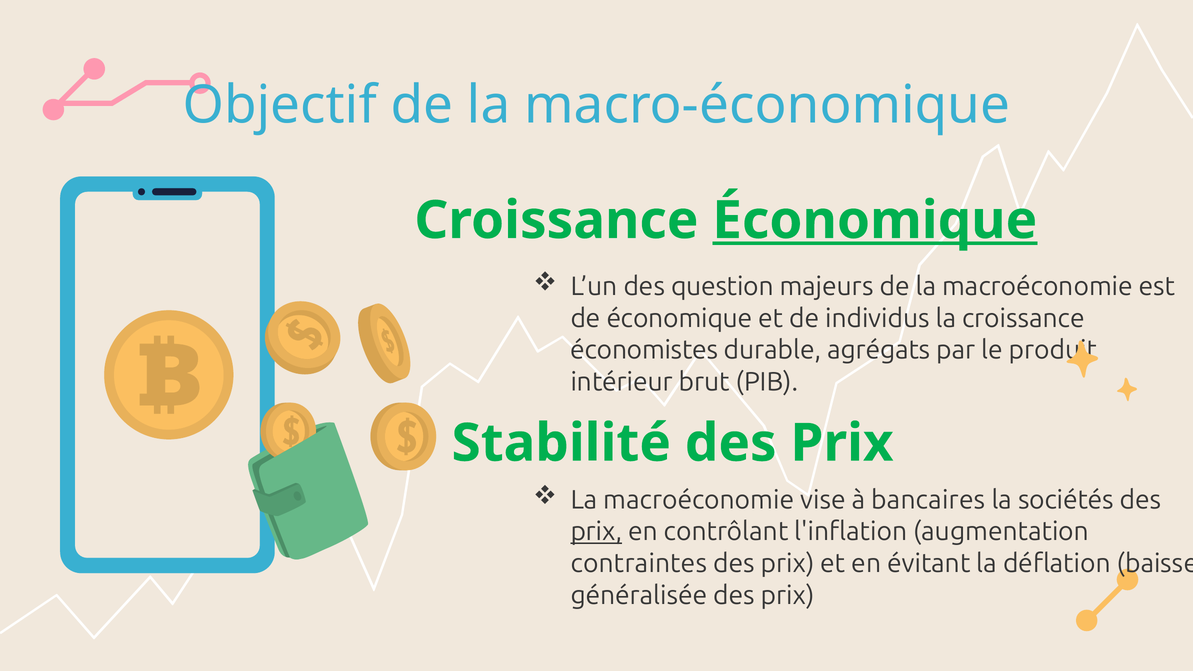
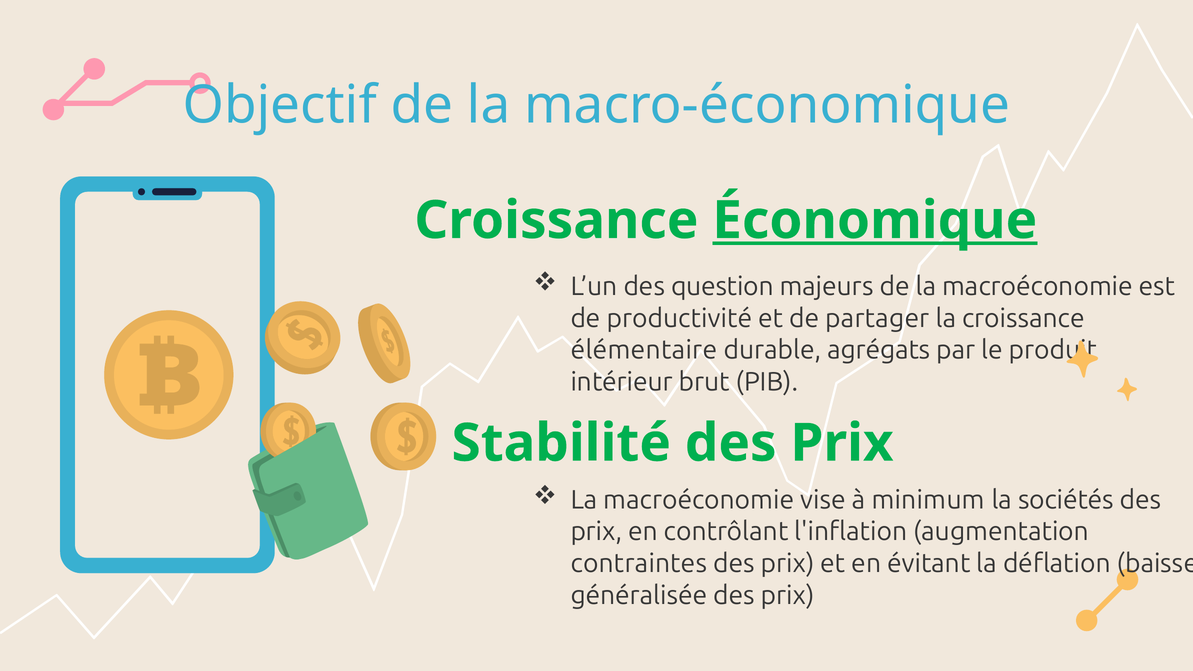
de économique: économique -> productivité
individus: individus -> partager
économistes: économistes -> élémentaire
bancaires: bancaires -> minimum
prix at (596, 532) underline: present -> none
